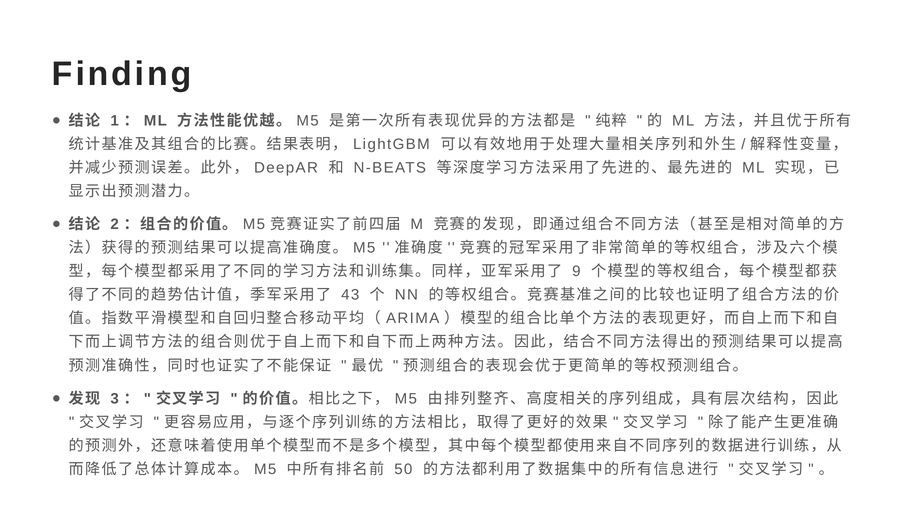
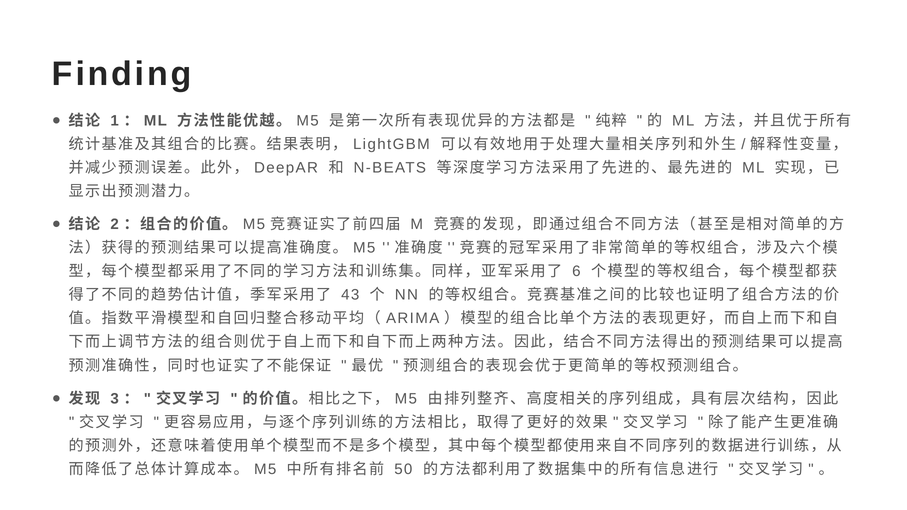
9: 9 -> 6
